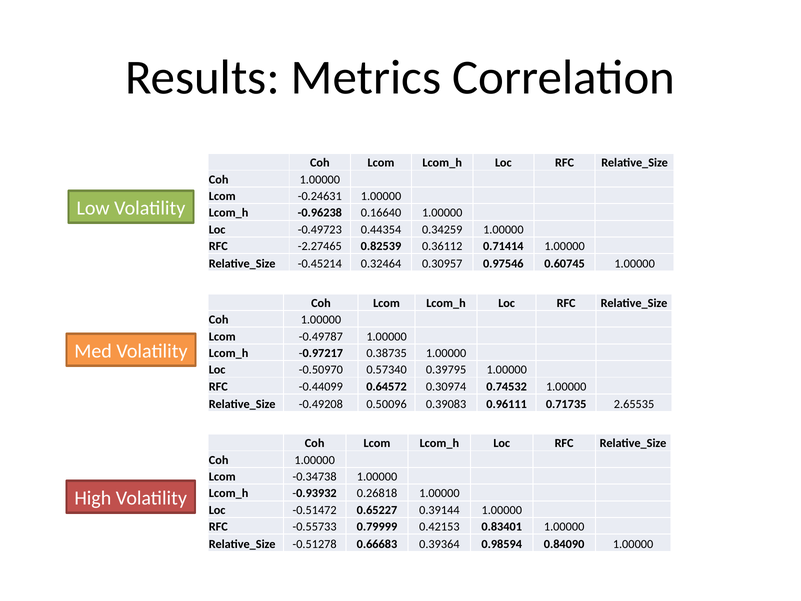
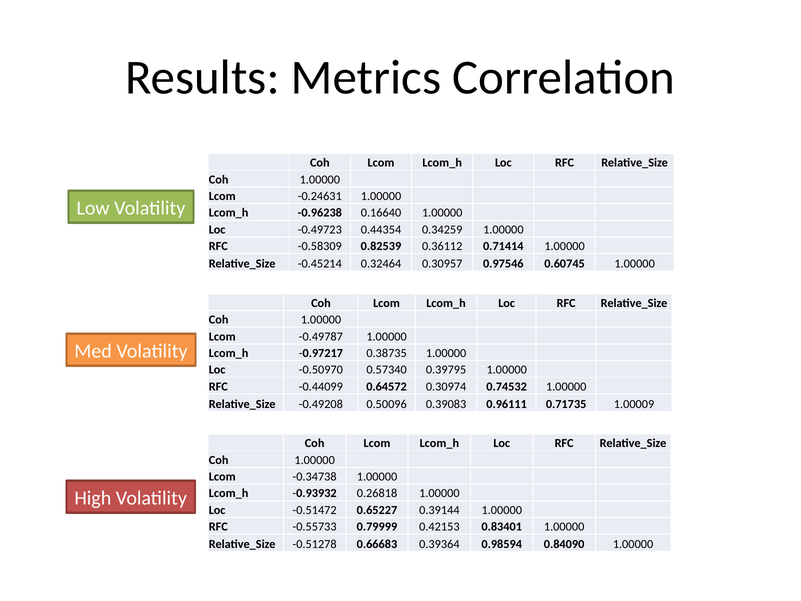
-2.27465: -2.27465 -> -0.58309
2.65535: 2.65535 -> 1.00009
